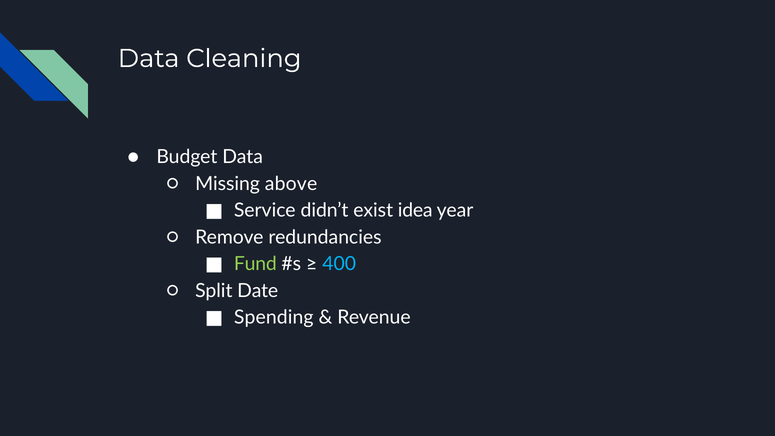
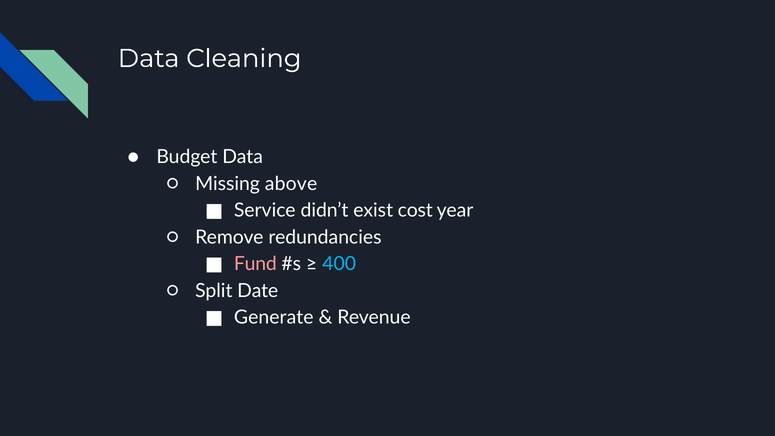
idea: idea -> cost
Fund colour: light green -> pink
Spending: Spending -> Generate
